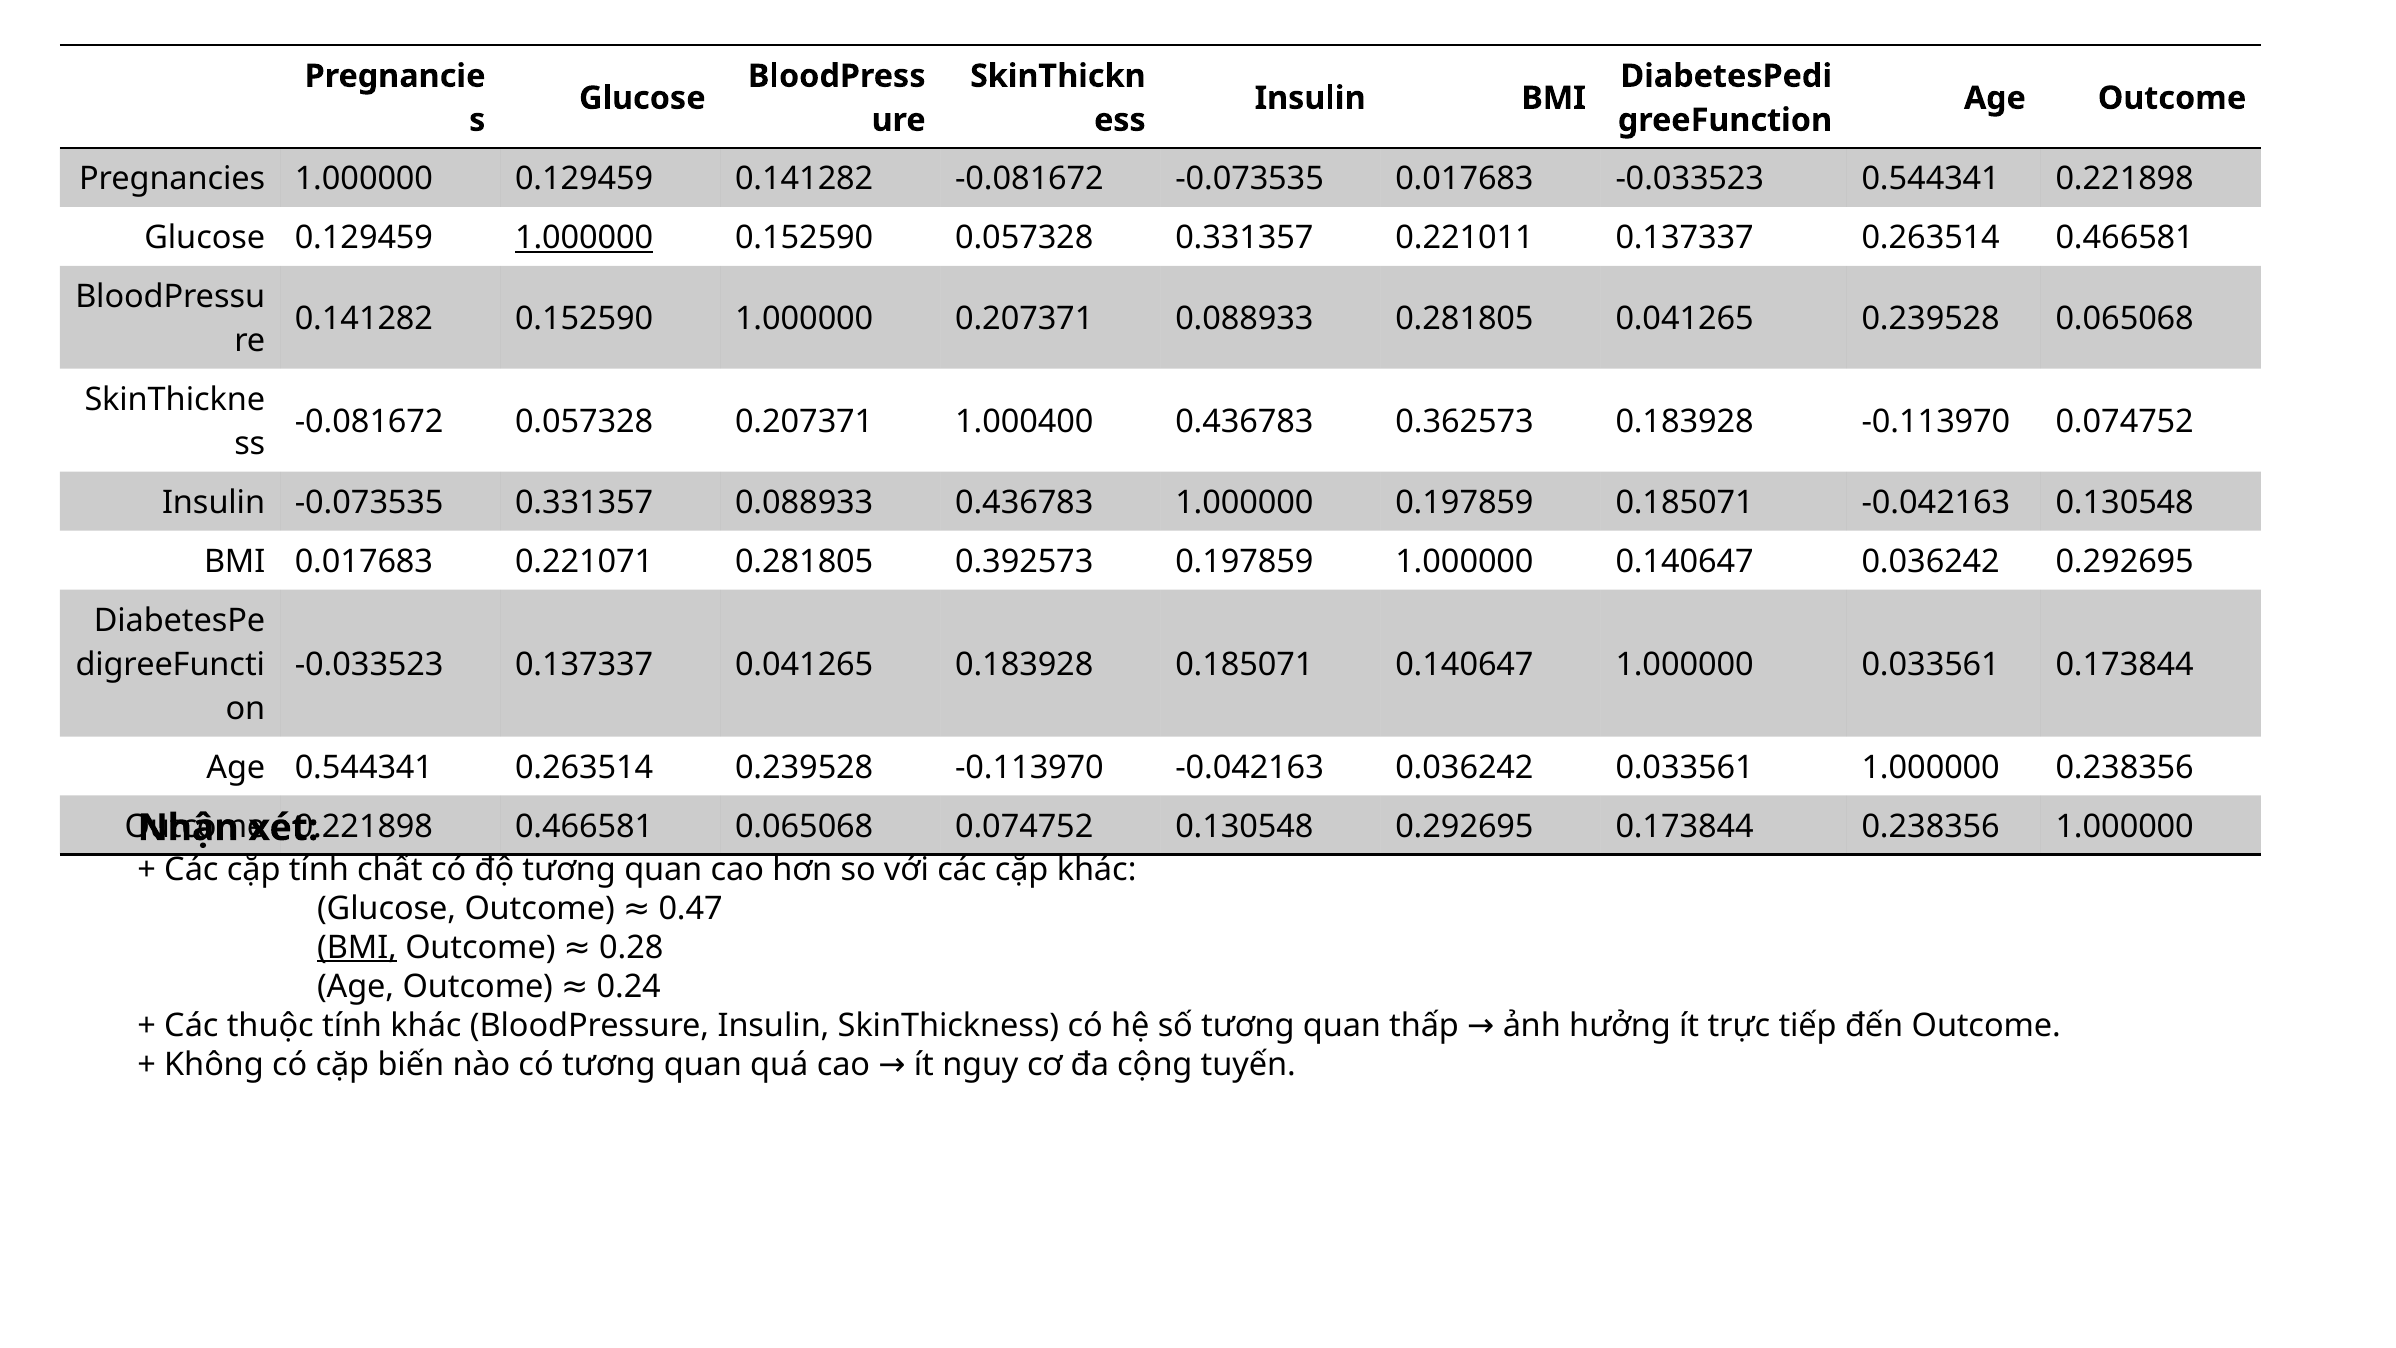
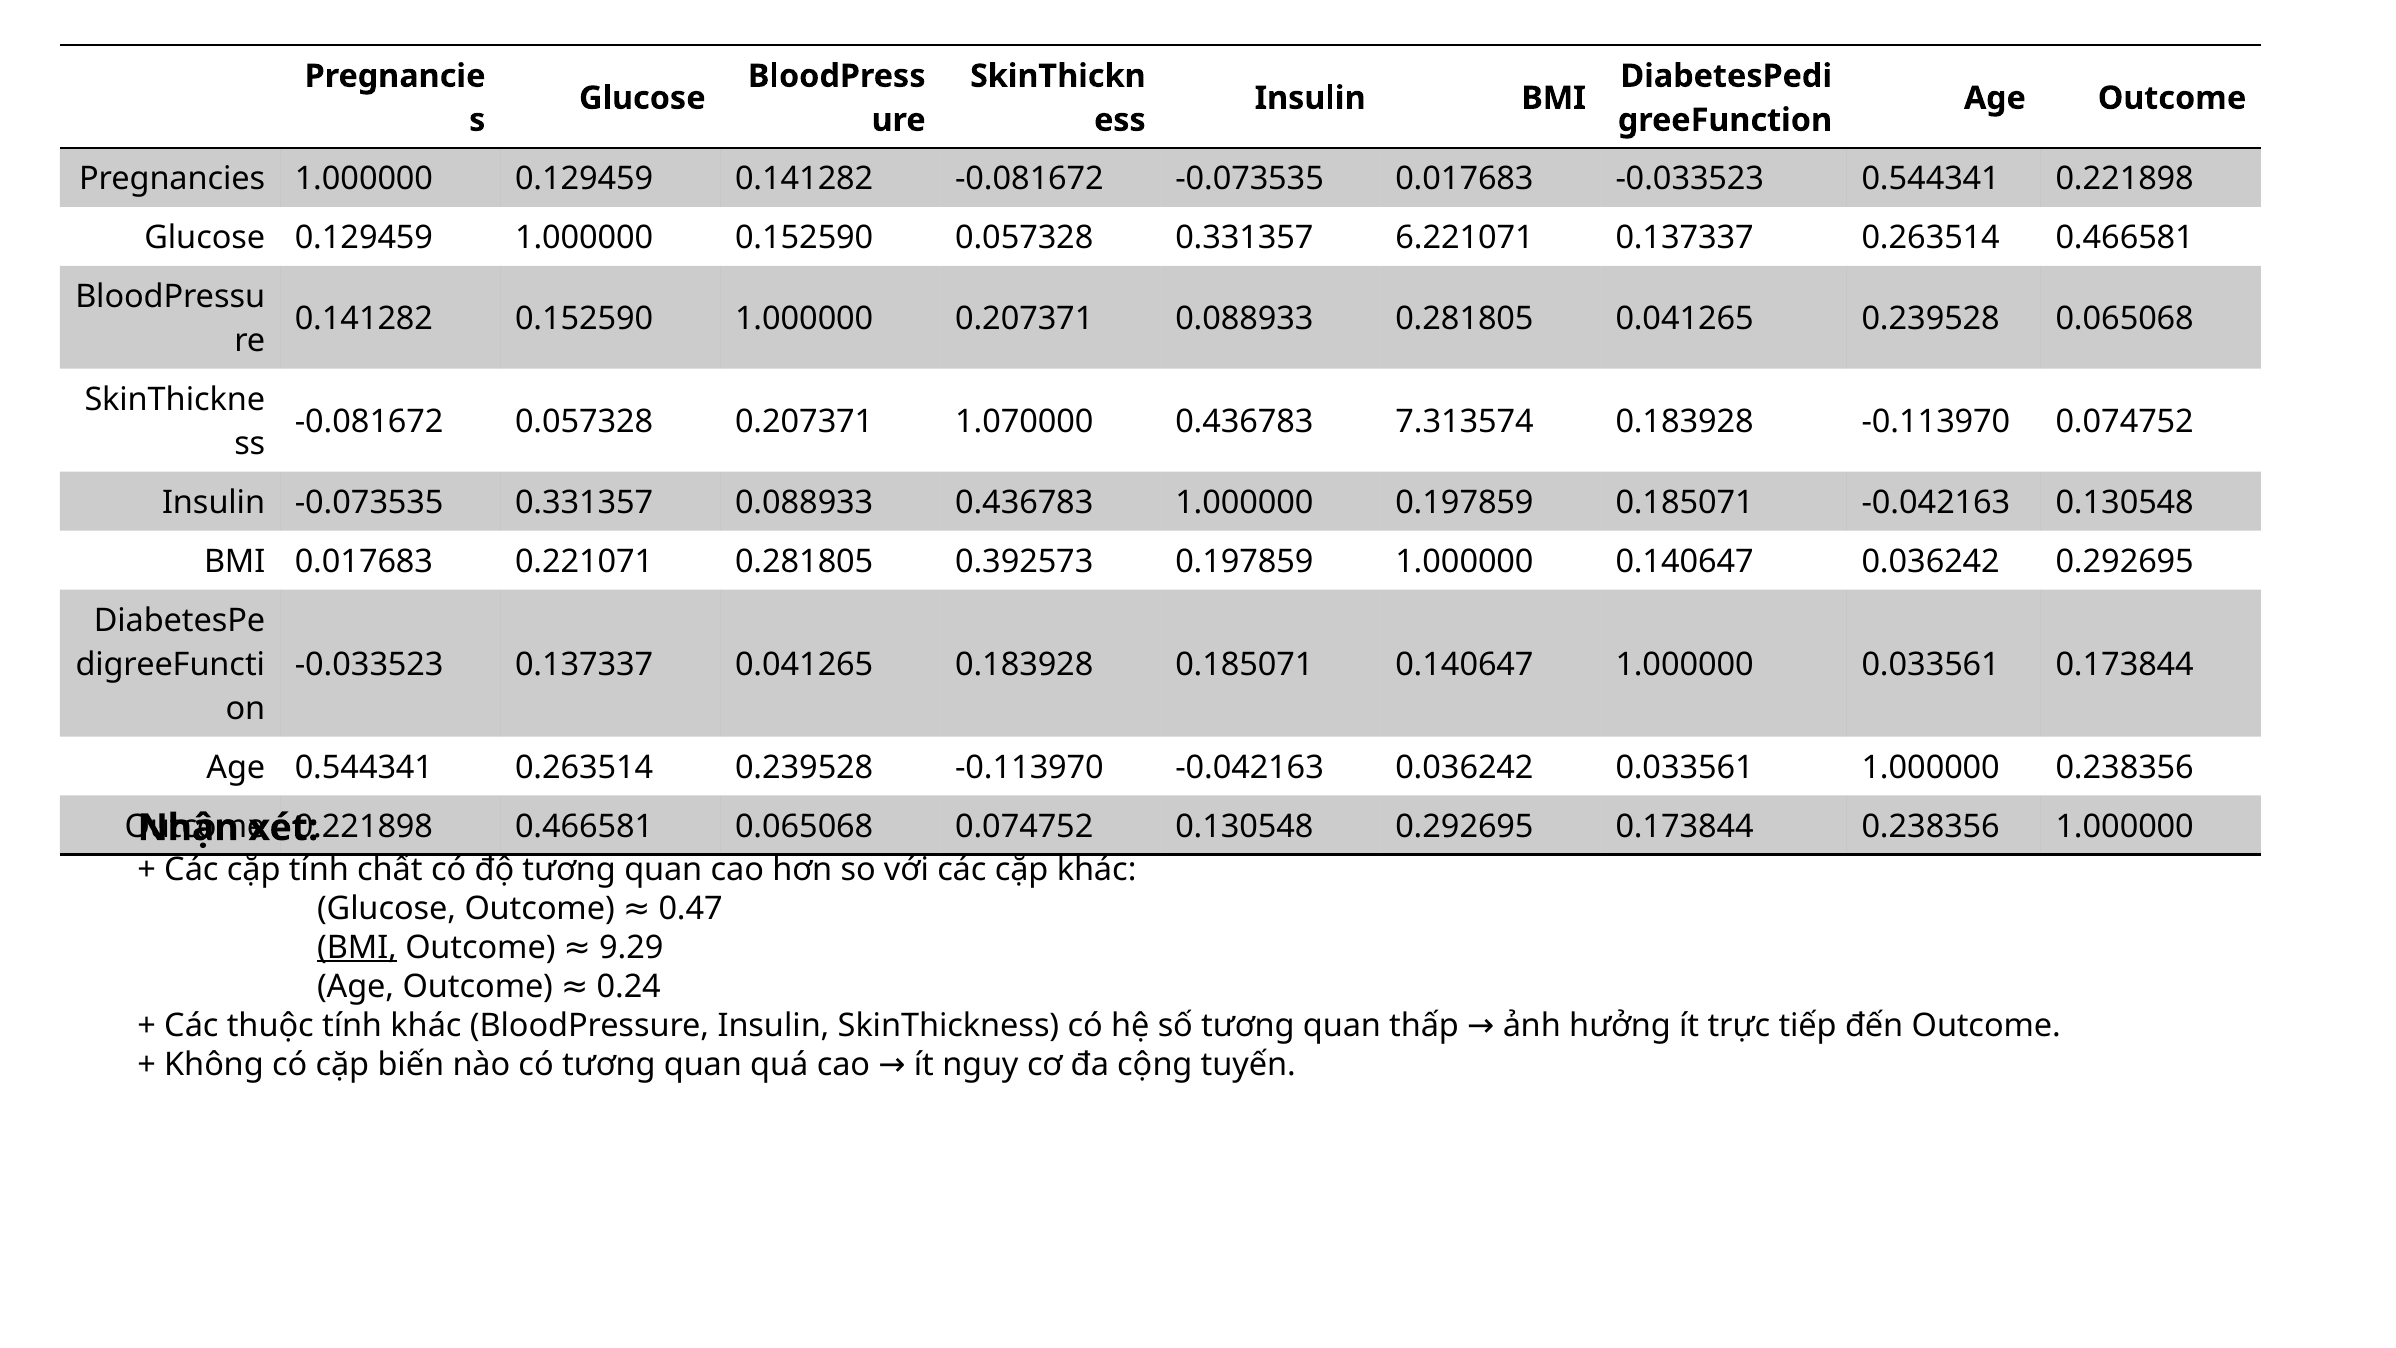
1.000000 at (584, 238) underline: present -> none
0.221011: 0.221011 -> 6.221071
1.000400: 1.000400 -> 1.070000
0.362573: 0.362573 -> 7.313574
0.28: 0.28 -> 9.29
